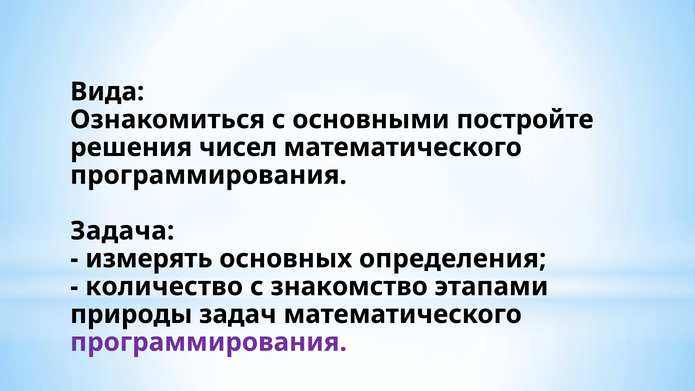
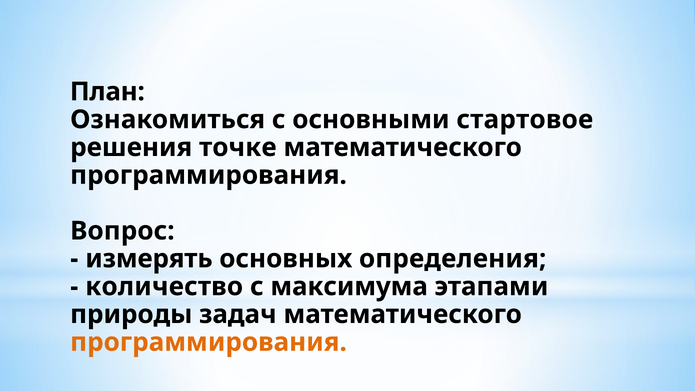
Вида: Вида -> План
постройте: постройте -> стартовое
чисел: чисел -> точке
Задача: Задача -> Вопрос
знакомство: знакомство -> максимума
программирования at (208, 342) colour: purple -> orange
